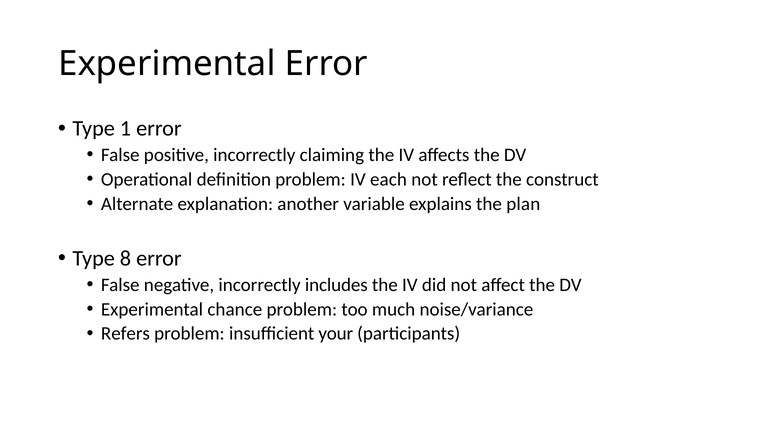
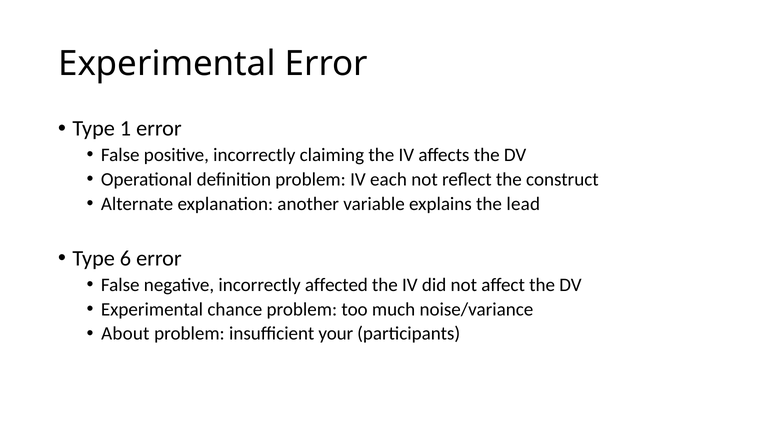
plan: plan -> lead
8: 8 -> 6
includes: includes -> affected
Refers: Refers -> About
